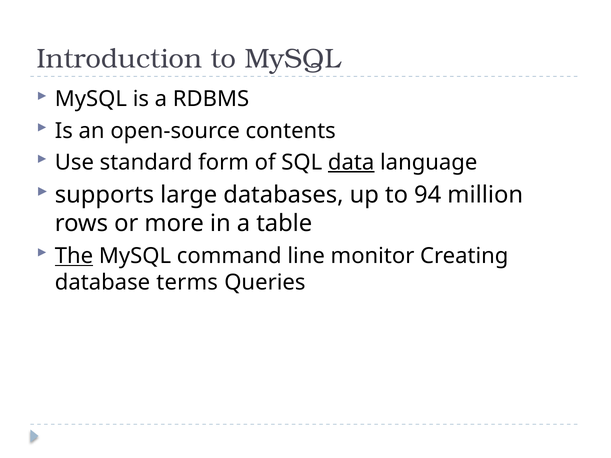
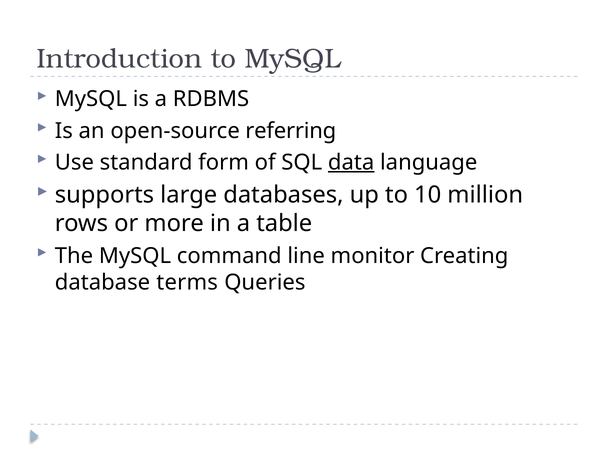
contents: contents -> referring
94: 94 -> 10
The underline: present -> none
